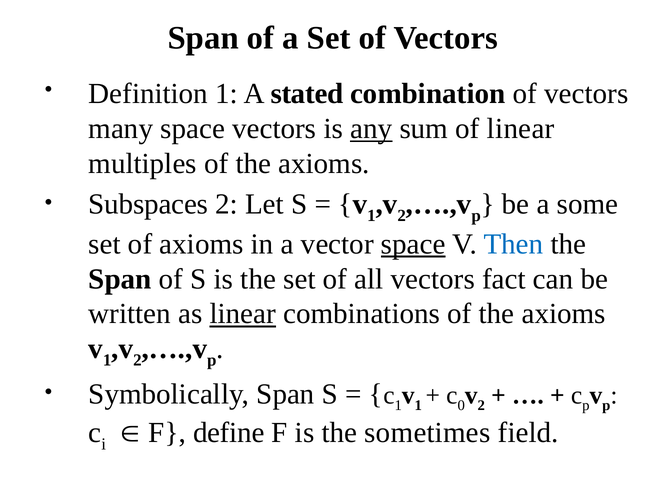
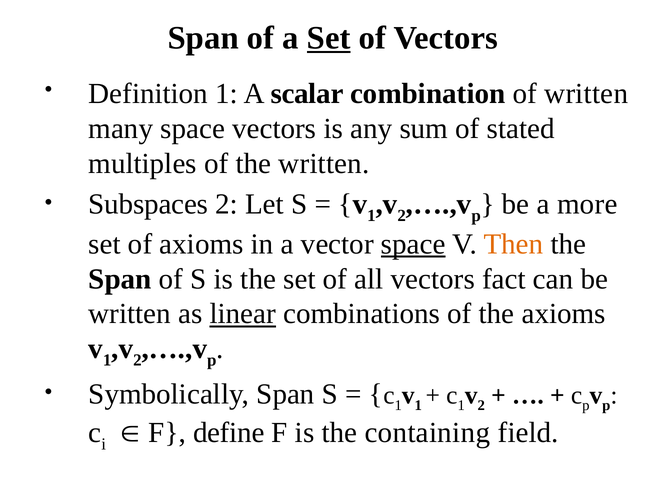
Set at (329, 38) underline: none -> present
stated: stated -> scalar
combination of vectors: vectors -> written
any underline: present -> none
of linear: linear -> stated
multiples of the axioms: axioms -> written
some: some -> more
Then colour: blue -> orange
0 at (461, 406): 0 -> 1
sometimes: sometimes -> containing
